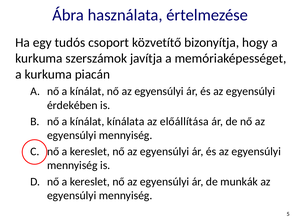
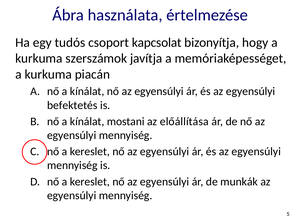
közvetítő: közvetítő -> kapcsolat
érdekében: érdekében -> befektetés
kínálata: kínálata -> mostani
